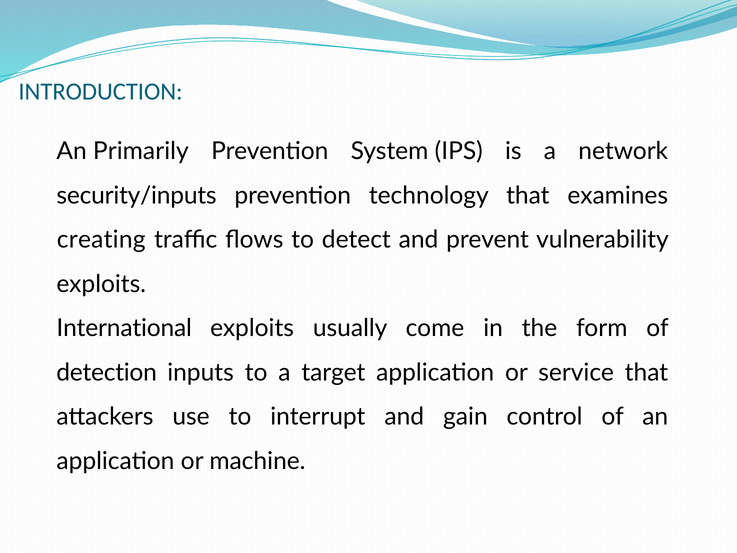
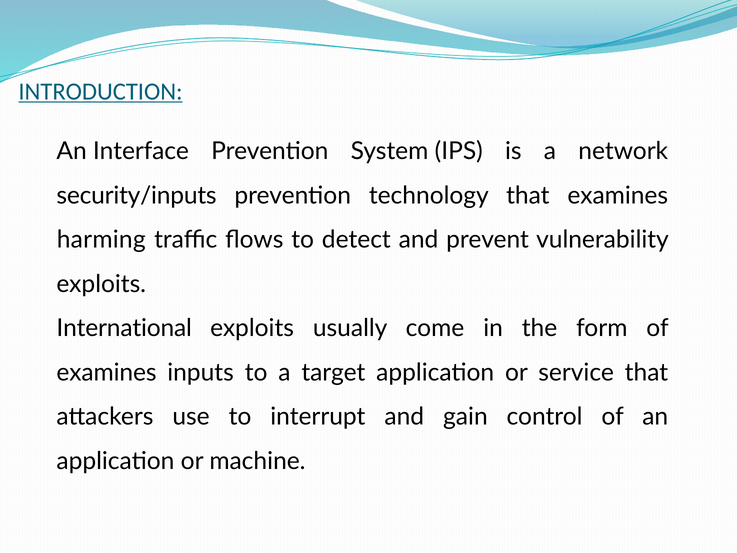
INTRODUCTION underline: none -> present
Primarily: Primarily -> Interface
creating: creating -> harming
detection at (107, 372): detection -> examines
